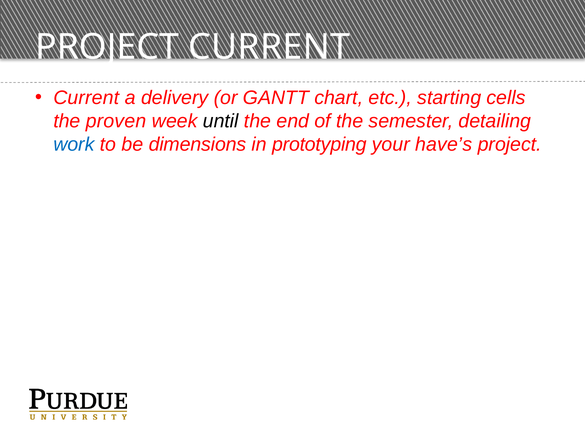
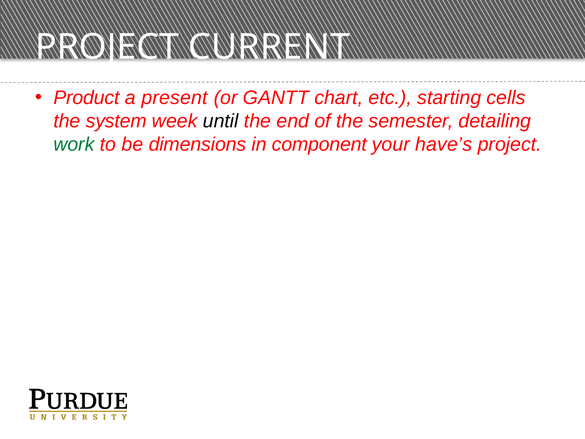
Current at (86, 98): Current -> Product
delivery: delivery -> present
proven: proven -> system
work colour: blue -> green
prototyping: prototyping -> component
